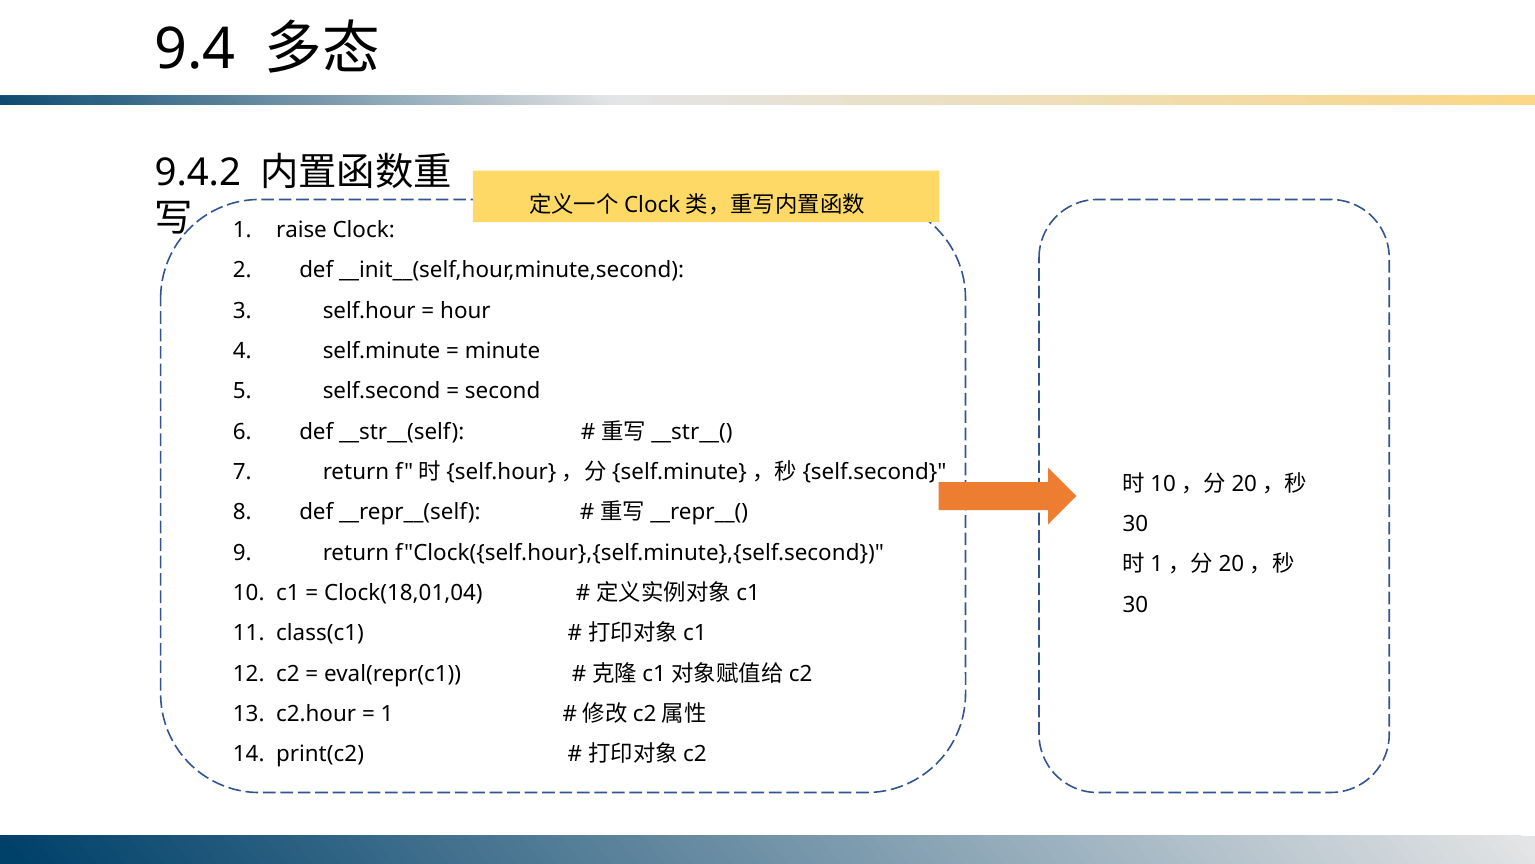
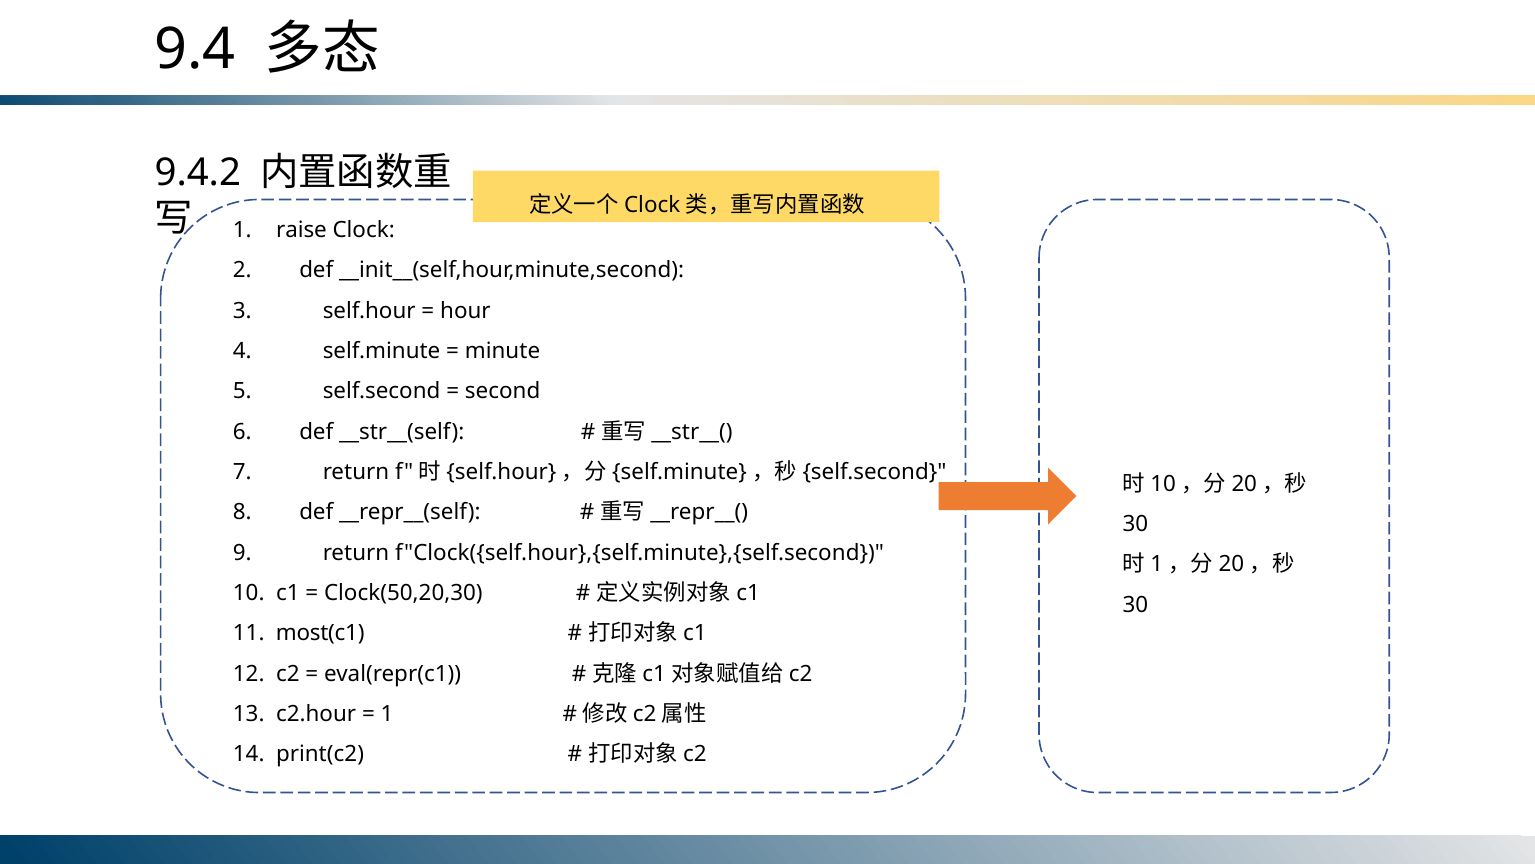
Clock(18,01,04: Clock(18,01,04 -> Clock(50,20,30
class(c1: class(c1 -> most(c1
